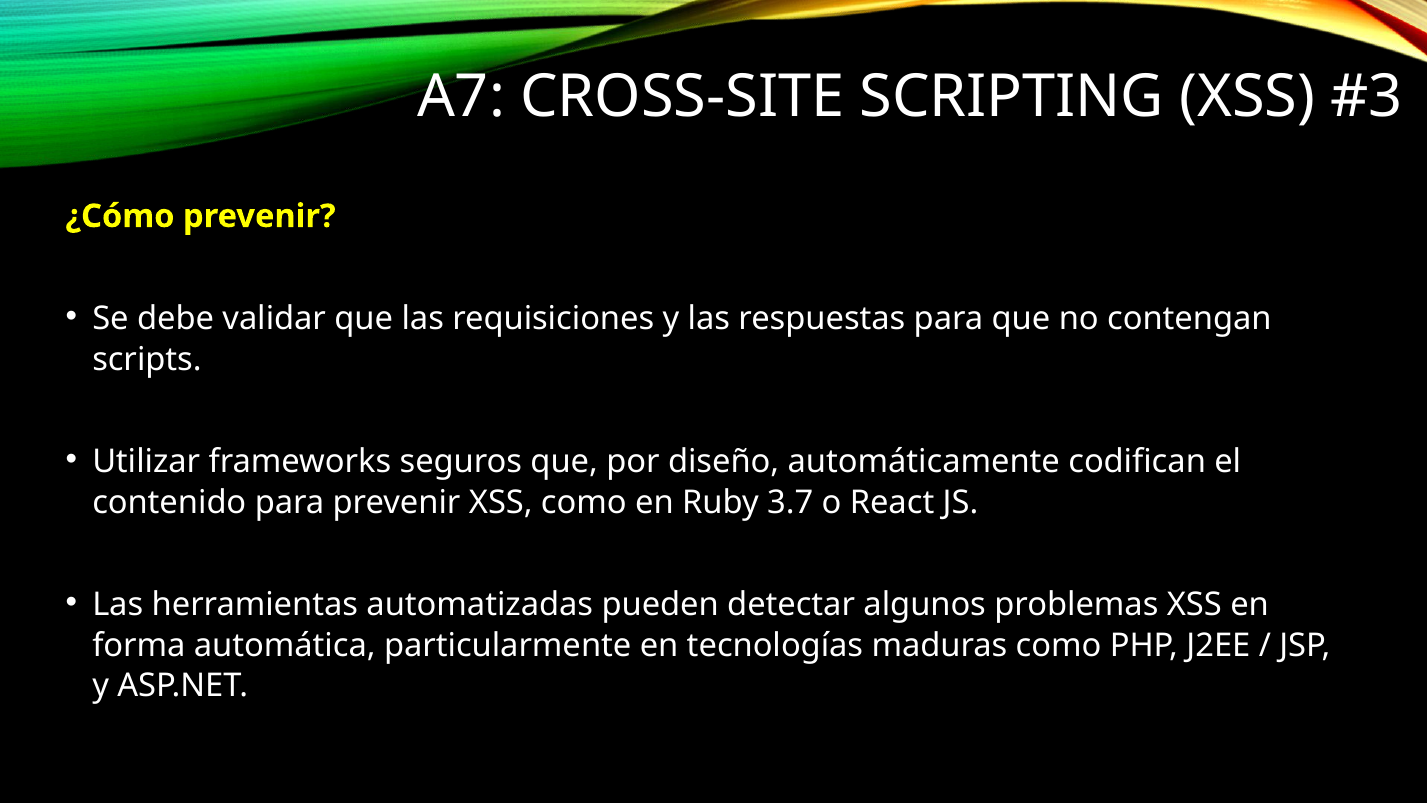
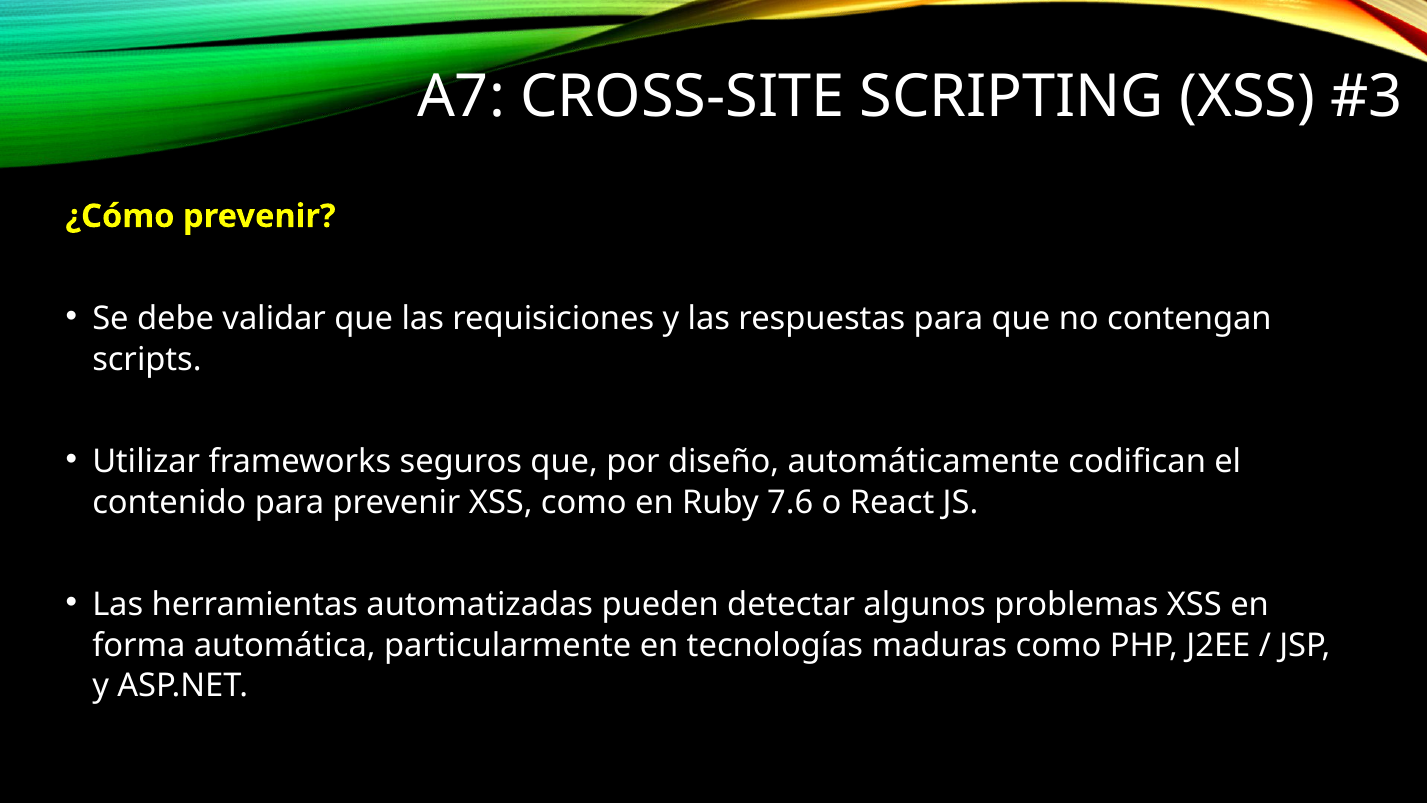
3.7: 3.7 -> 7.6
